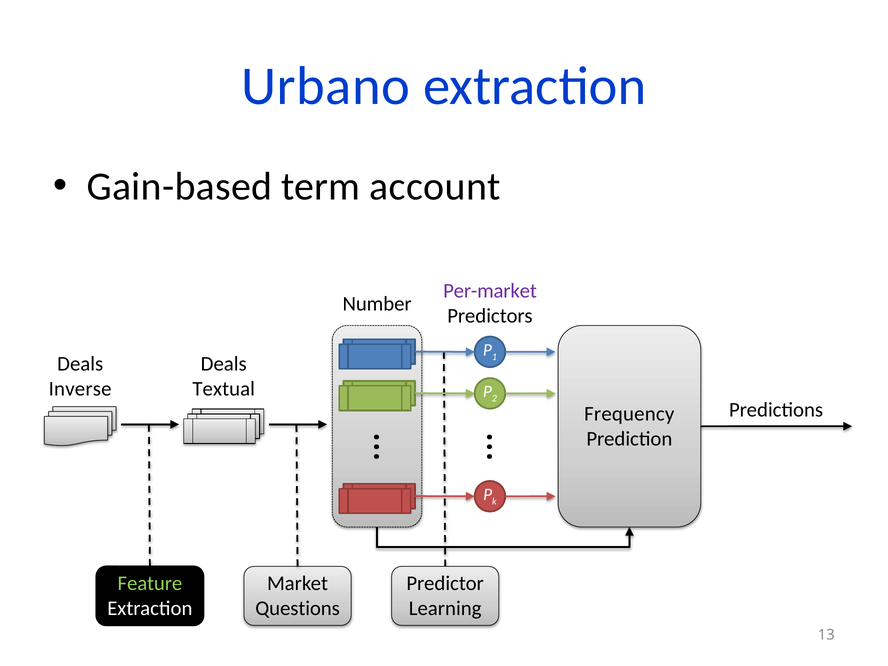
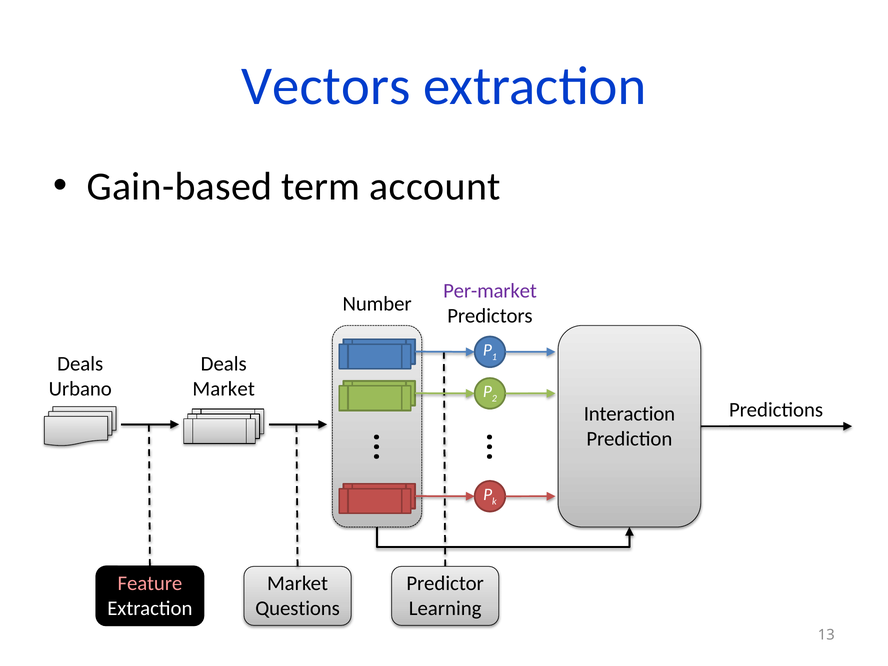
Urbano: Urbano -> Vectors
Inverse: Inverse -> Urbano
Textual at (224, 389): Textual -> Market
Frequency: Frequency -> Interaction
Feature colour: light green -> pink
